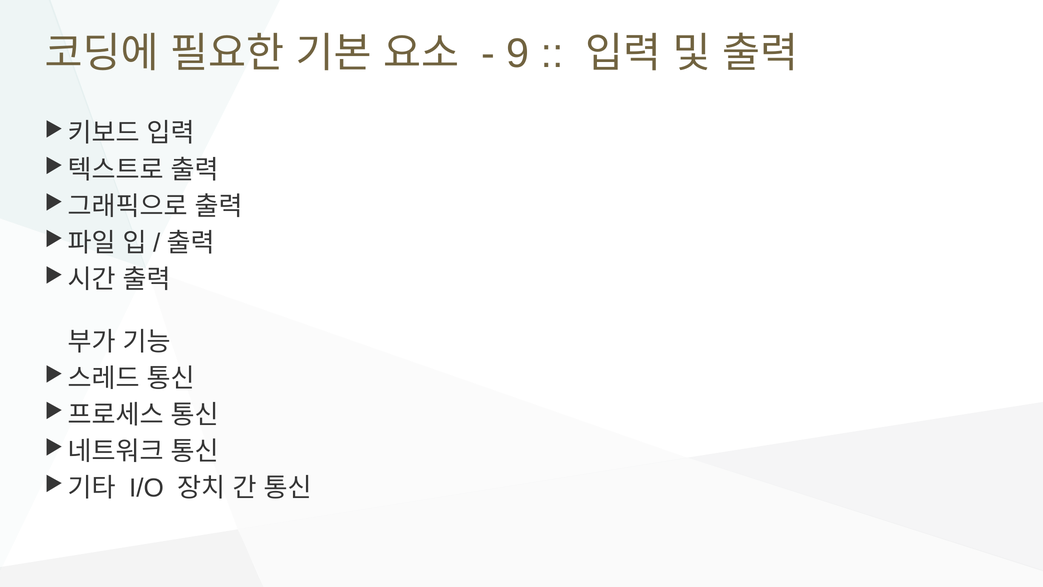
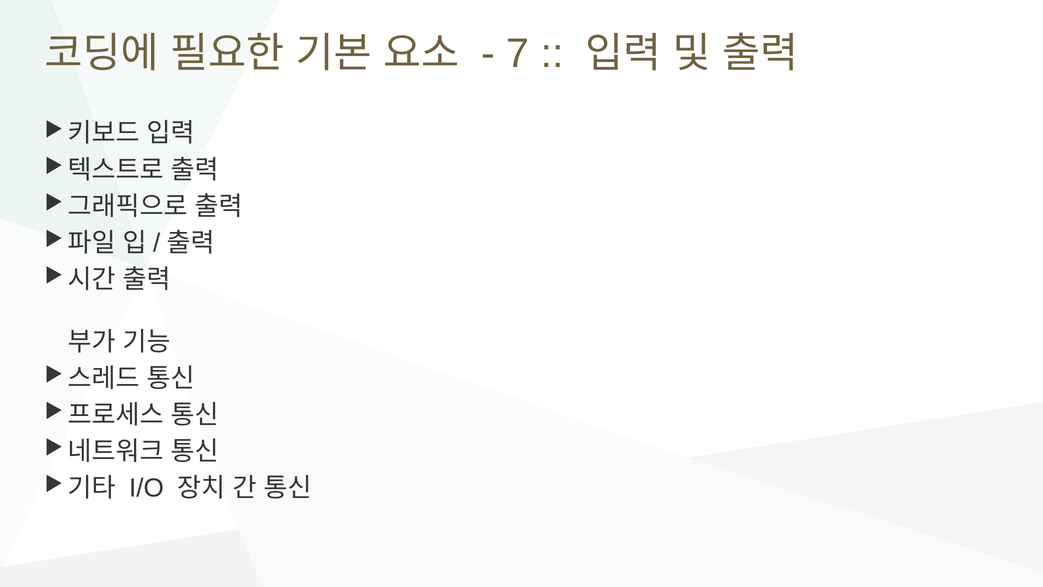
9: 9 -> 7
